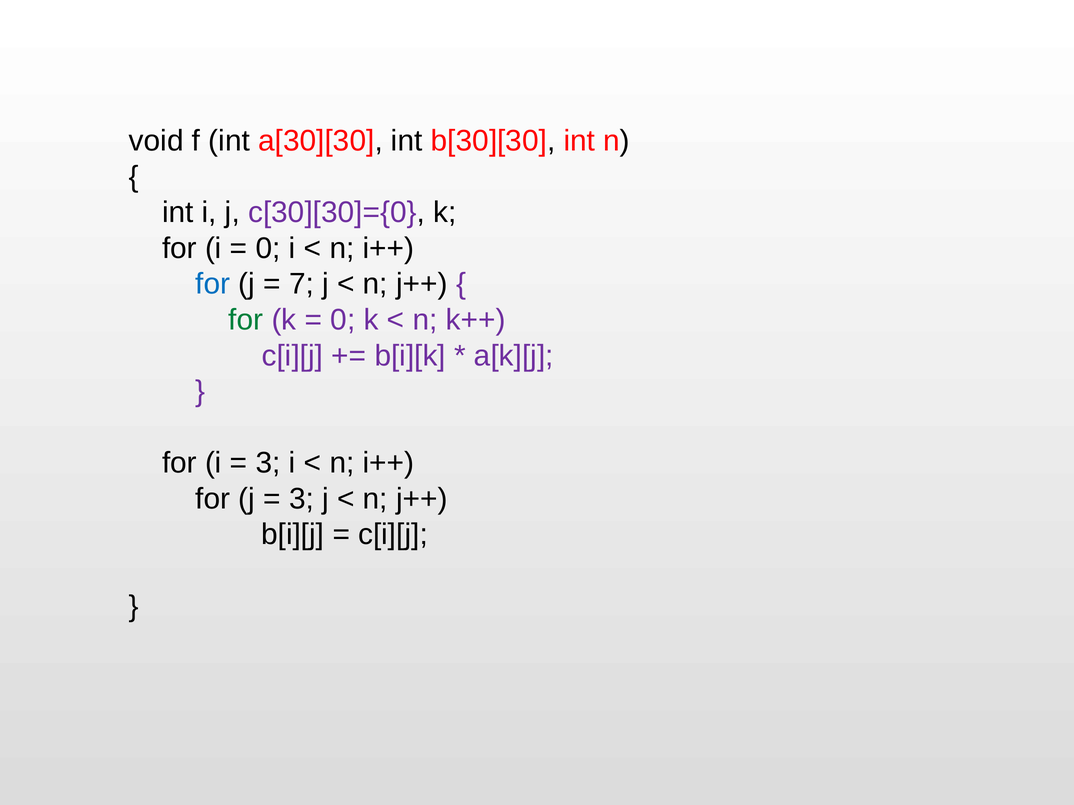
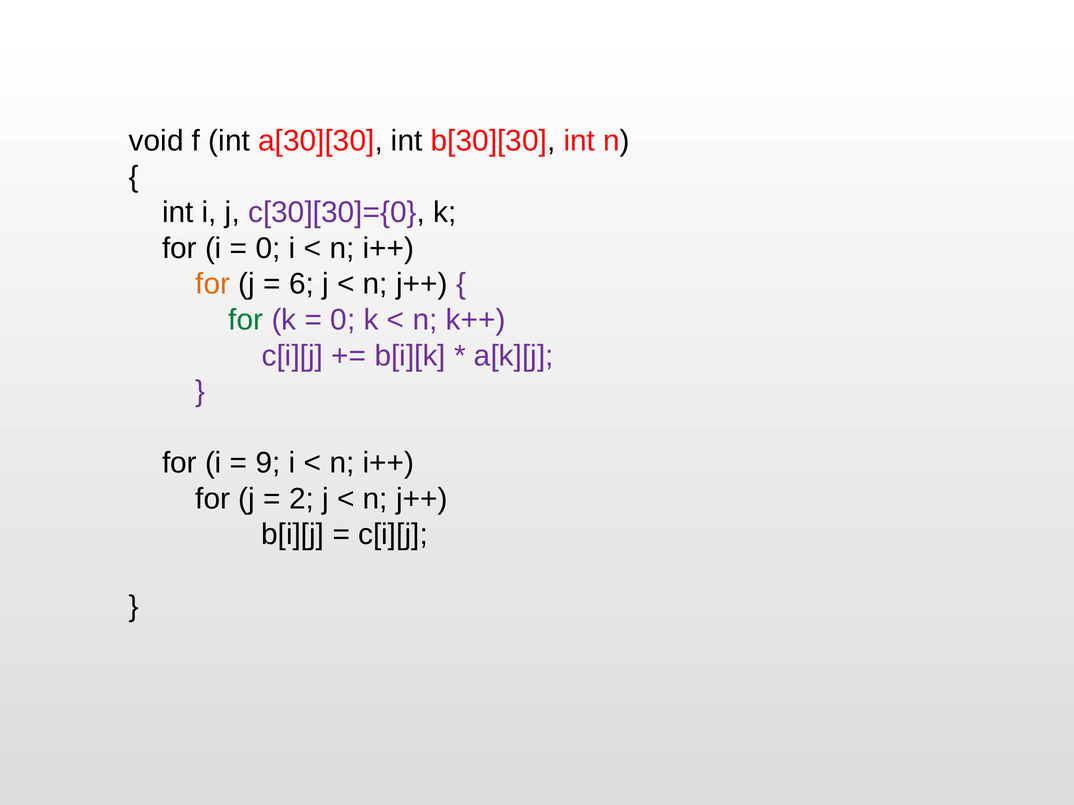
for at (213, 284) colour: blue -> orange
7: 7 -> 6
3 at (268, 463): 3 -> 9
3 at (301, 499): 3 -> 2
